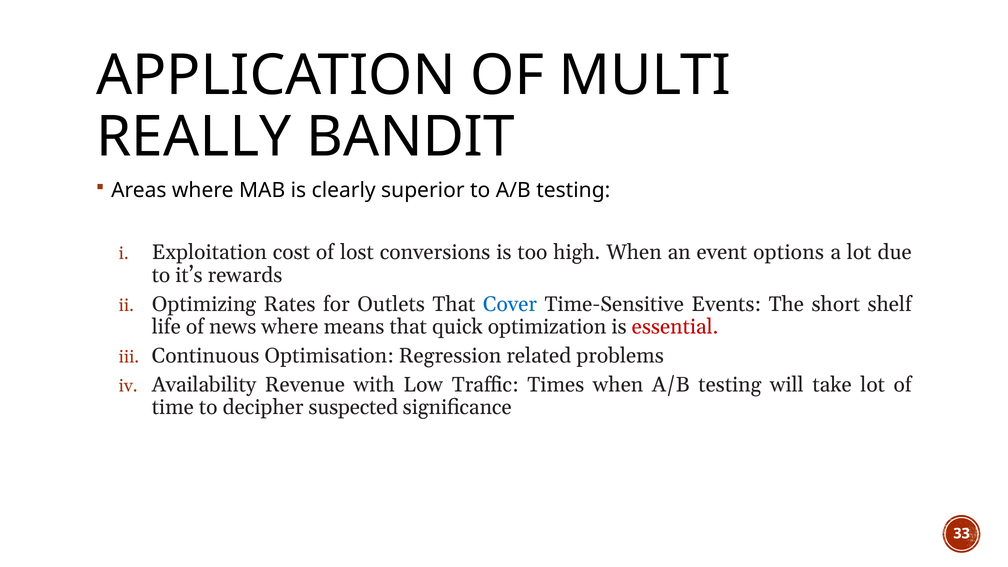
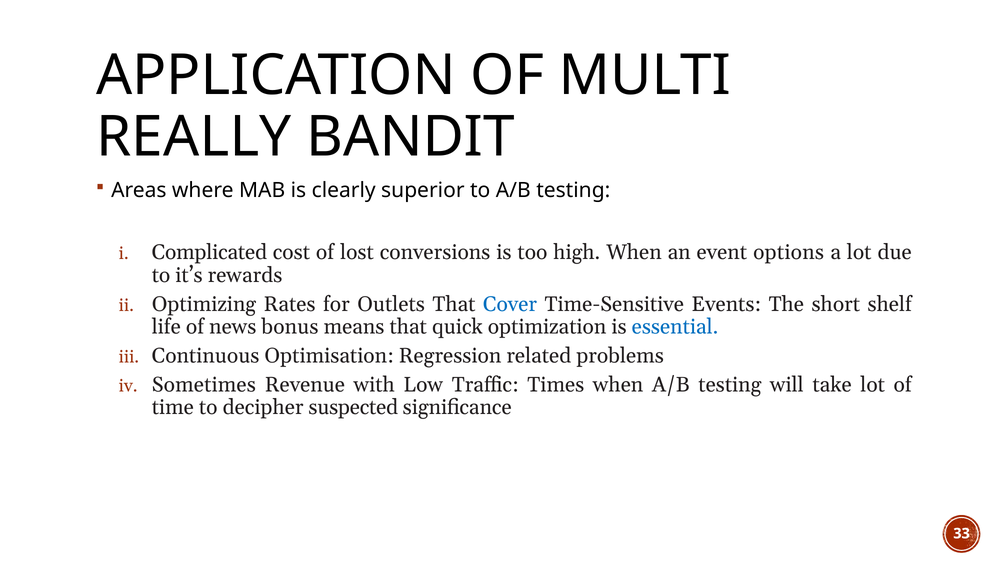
Exploitation: Exploitation -> Complicated
news where: where -> bonus
essential colour: red -> blue
Availability: Availability -> Sometimes
